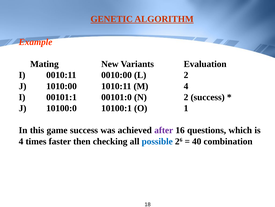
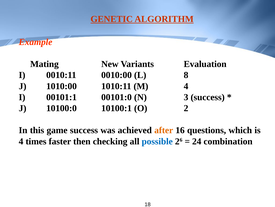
L 2: 2 -> 8
N 2: 2 -> 3
1: 1 -> 2
after colour: purple -> orange
40: 40 -> 24
